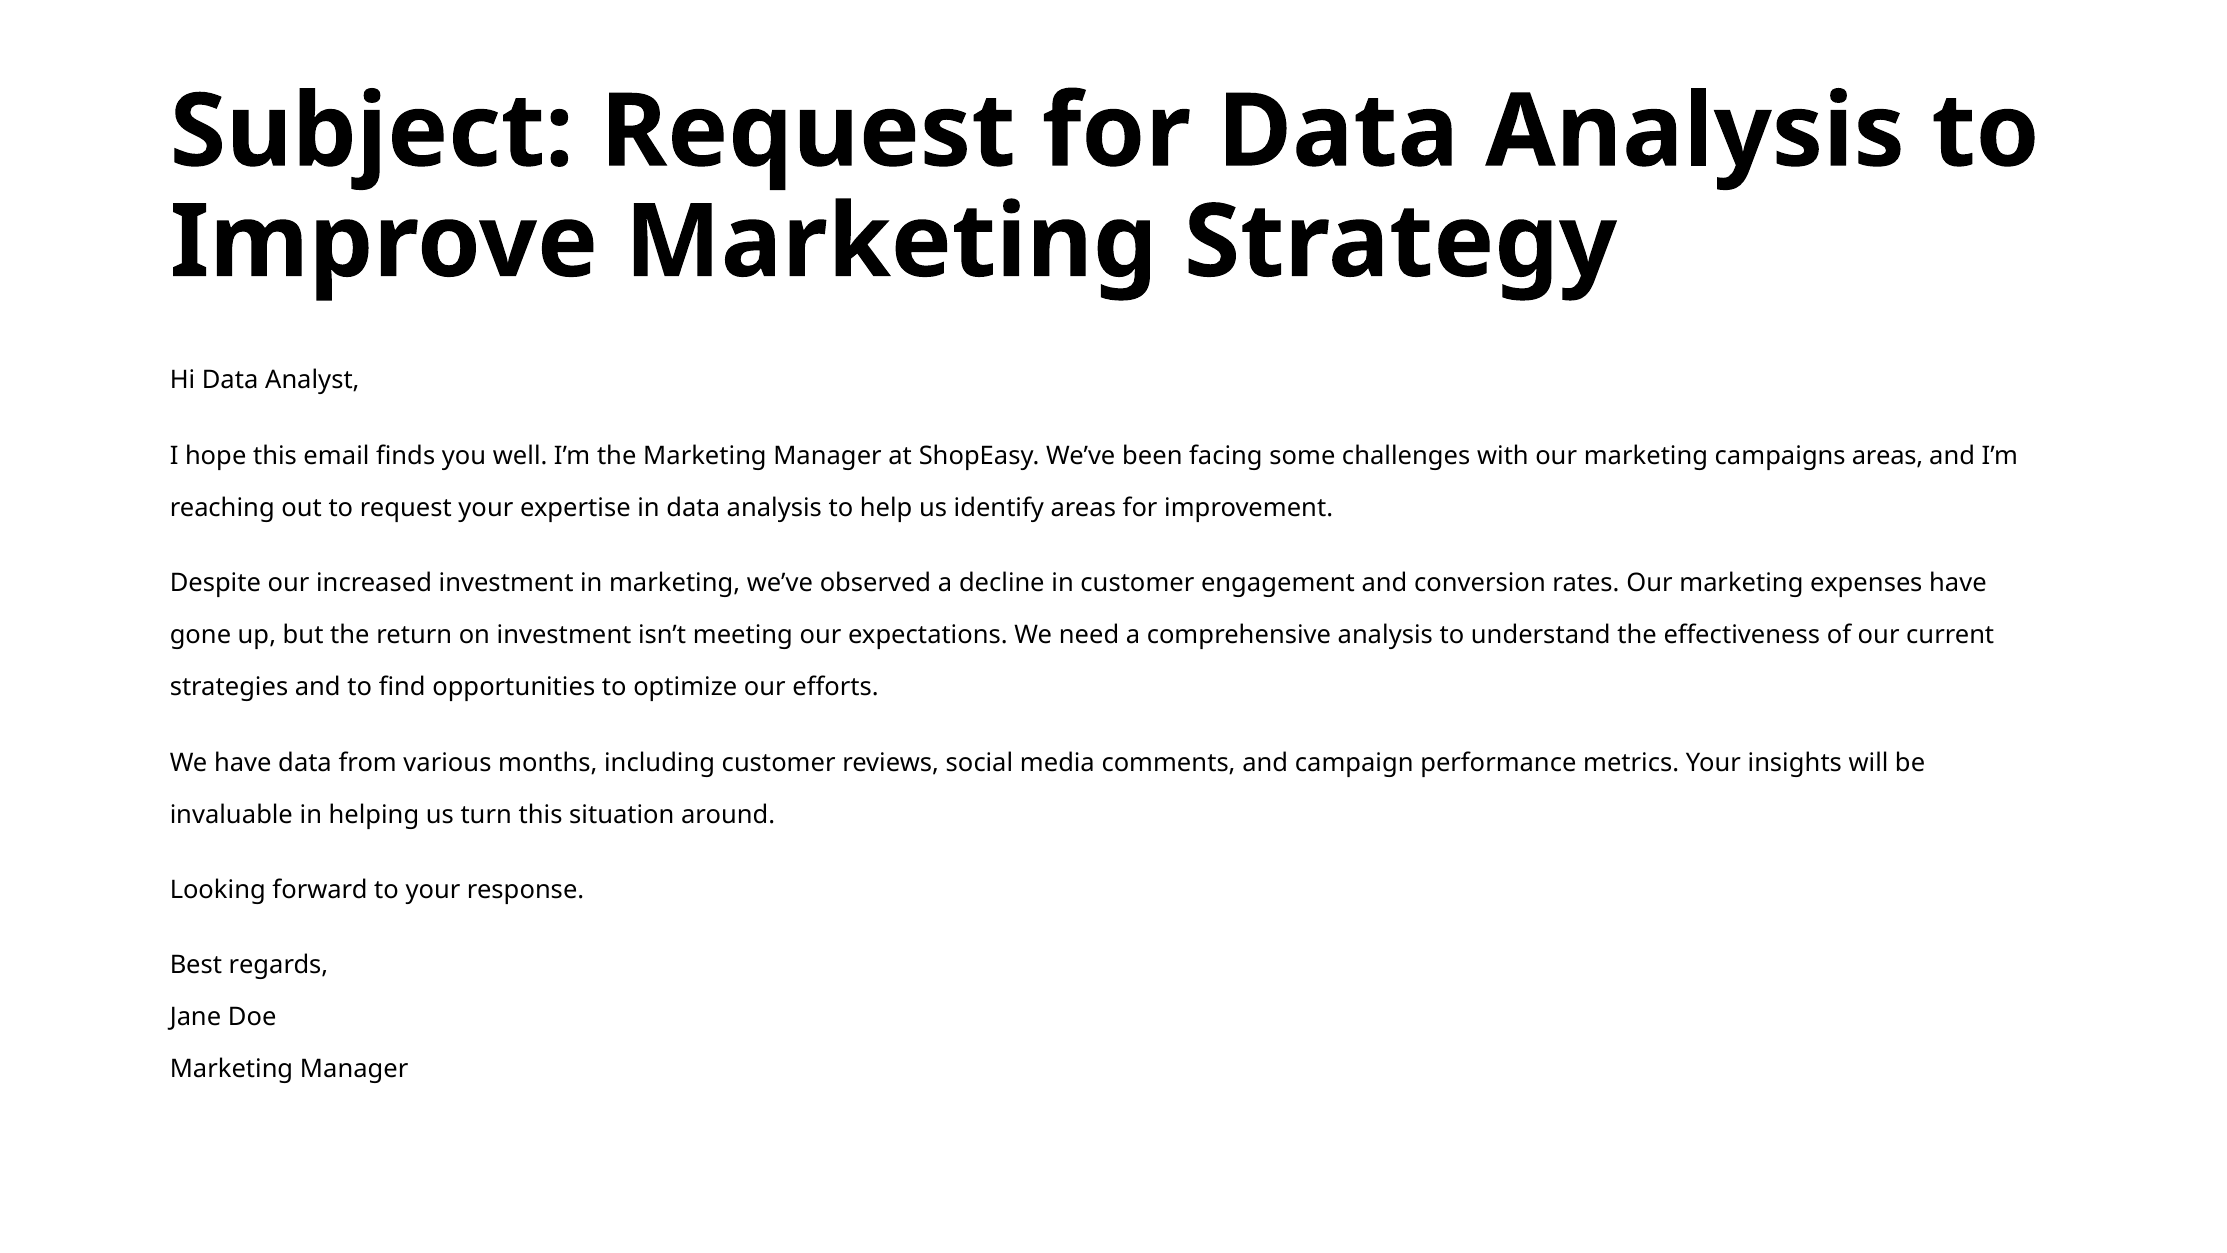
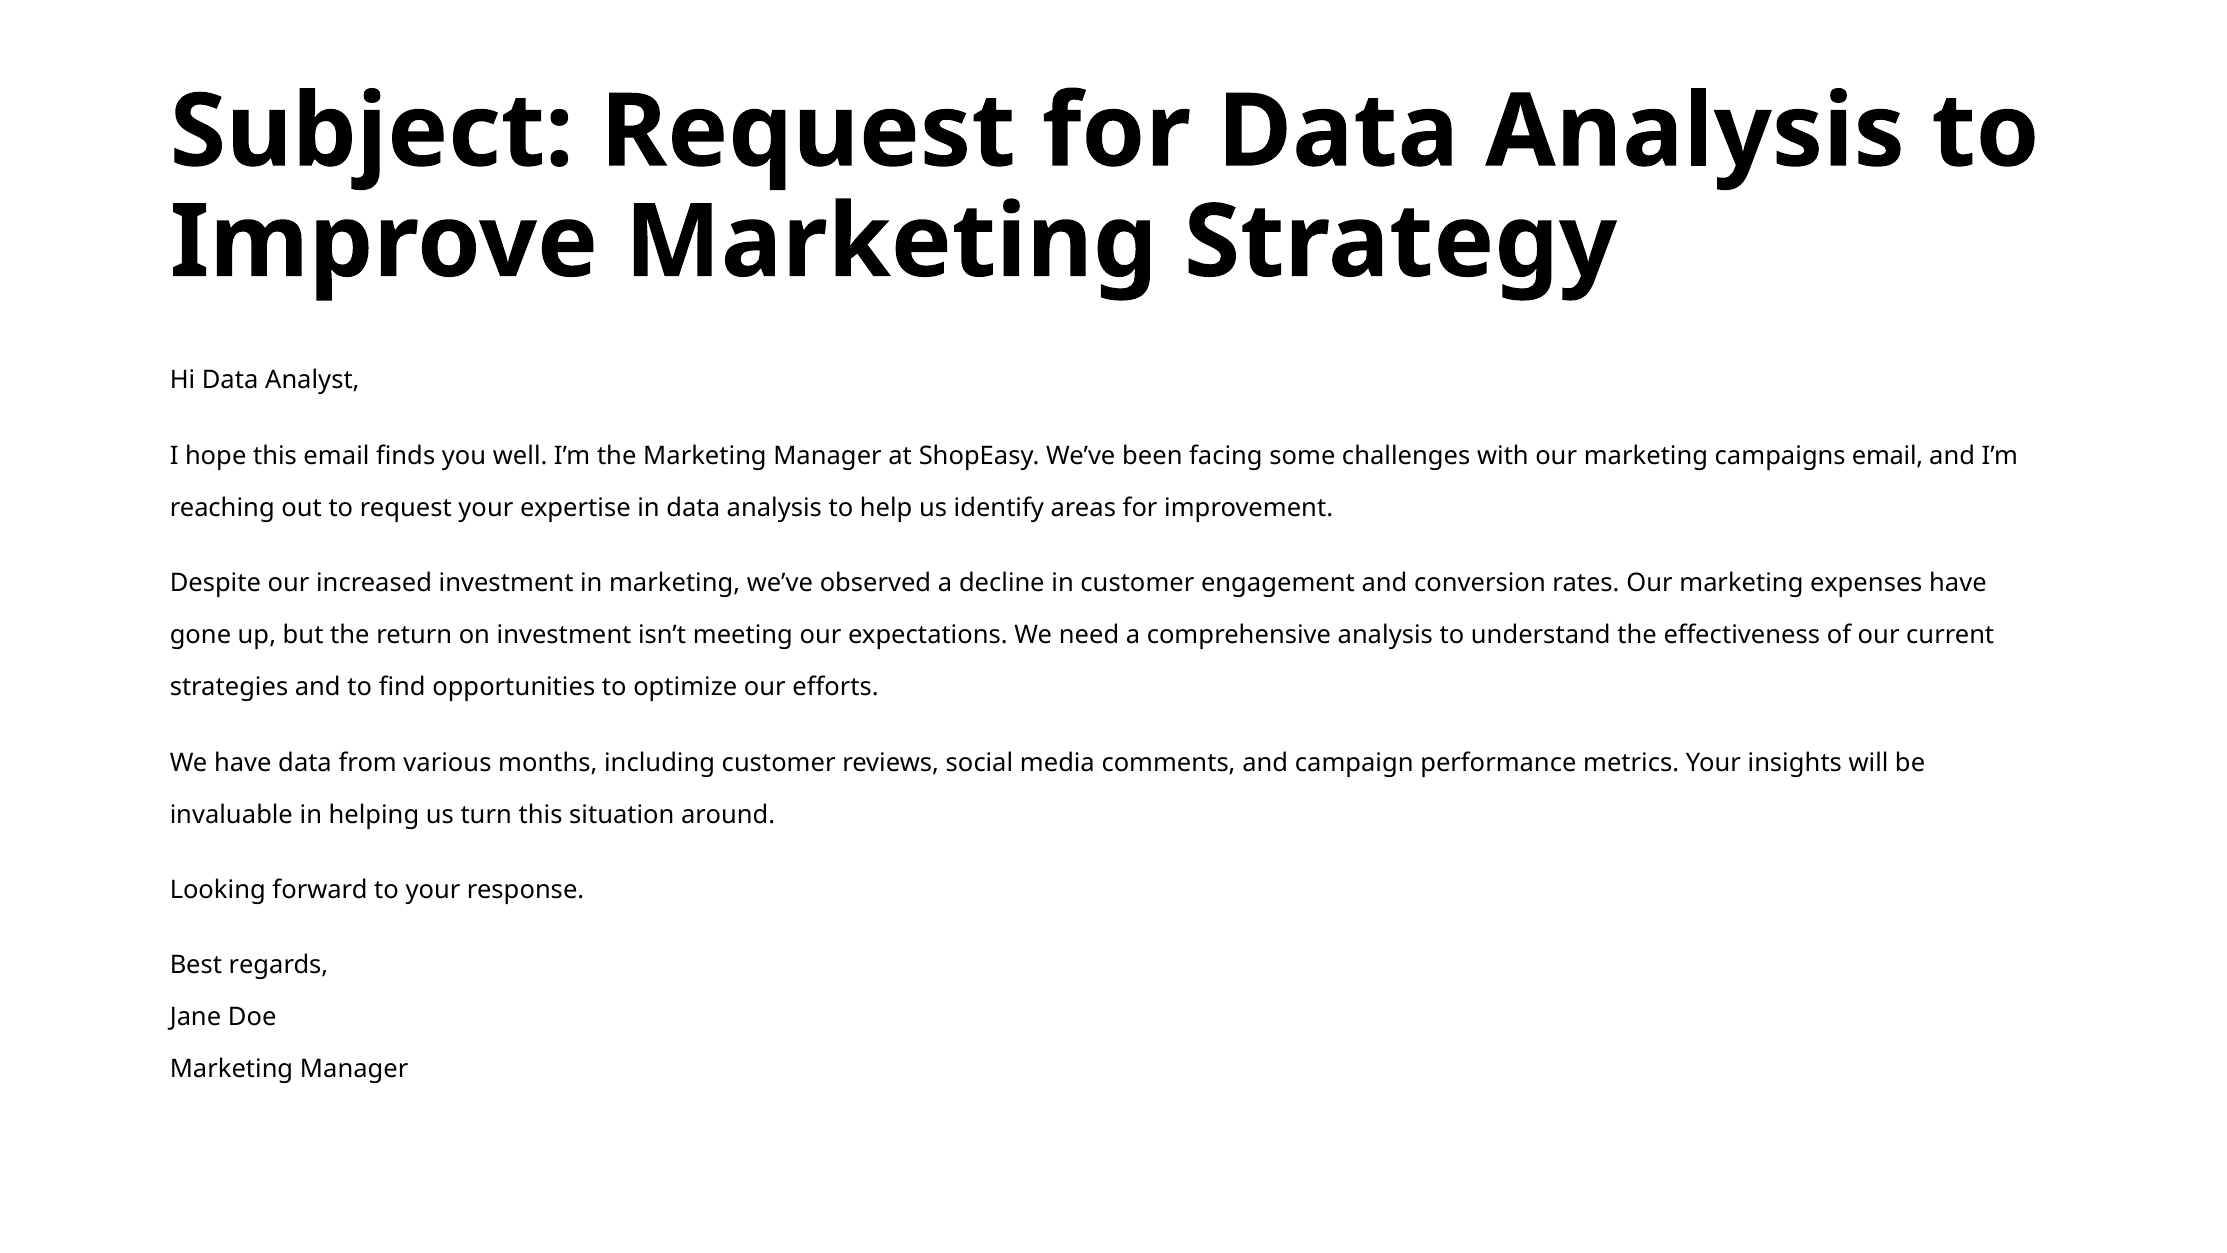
campaigns areas: areas -> email
